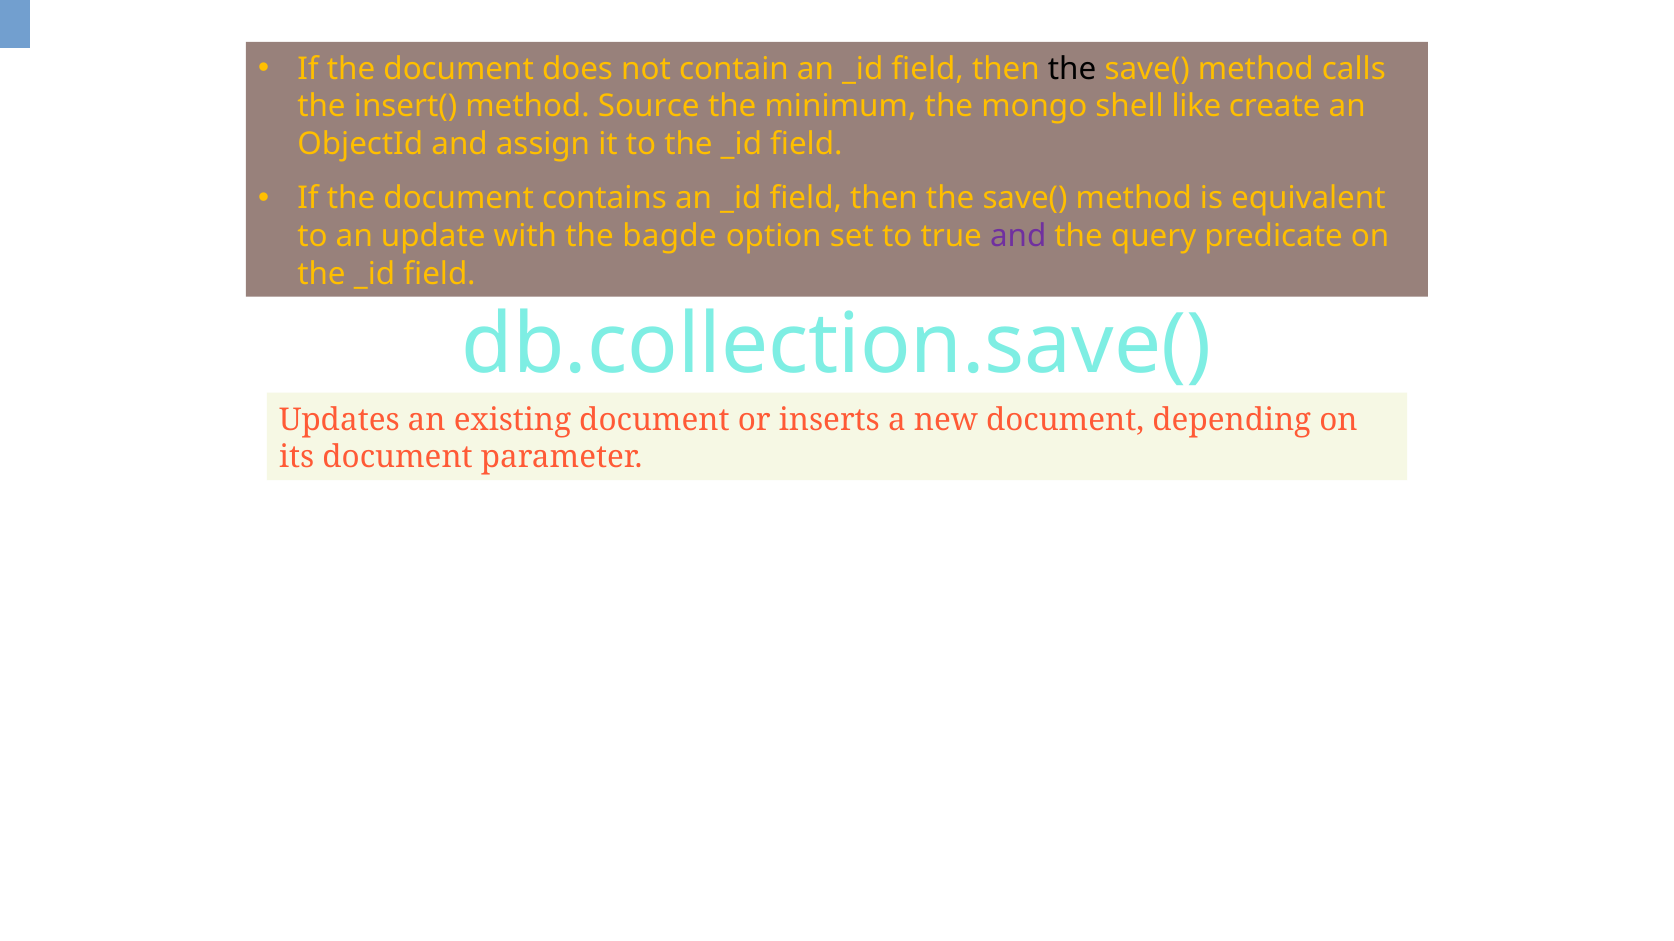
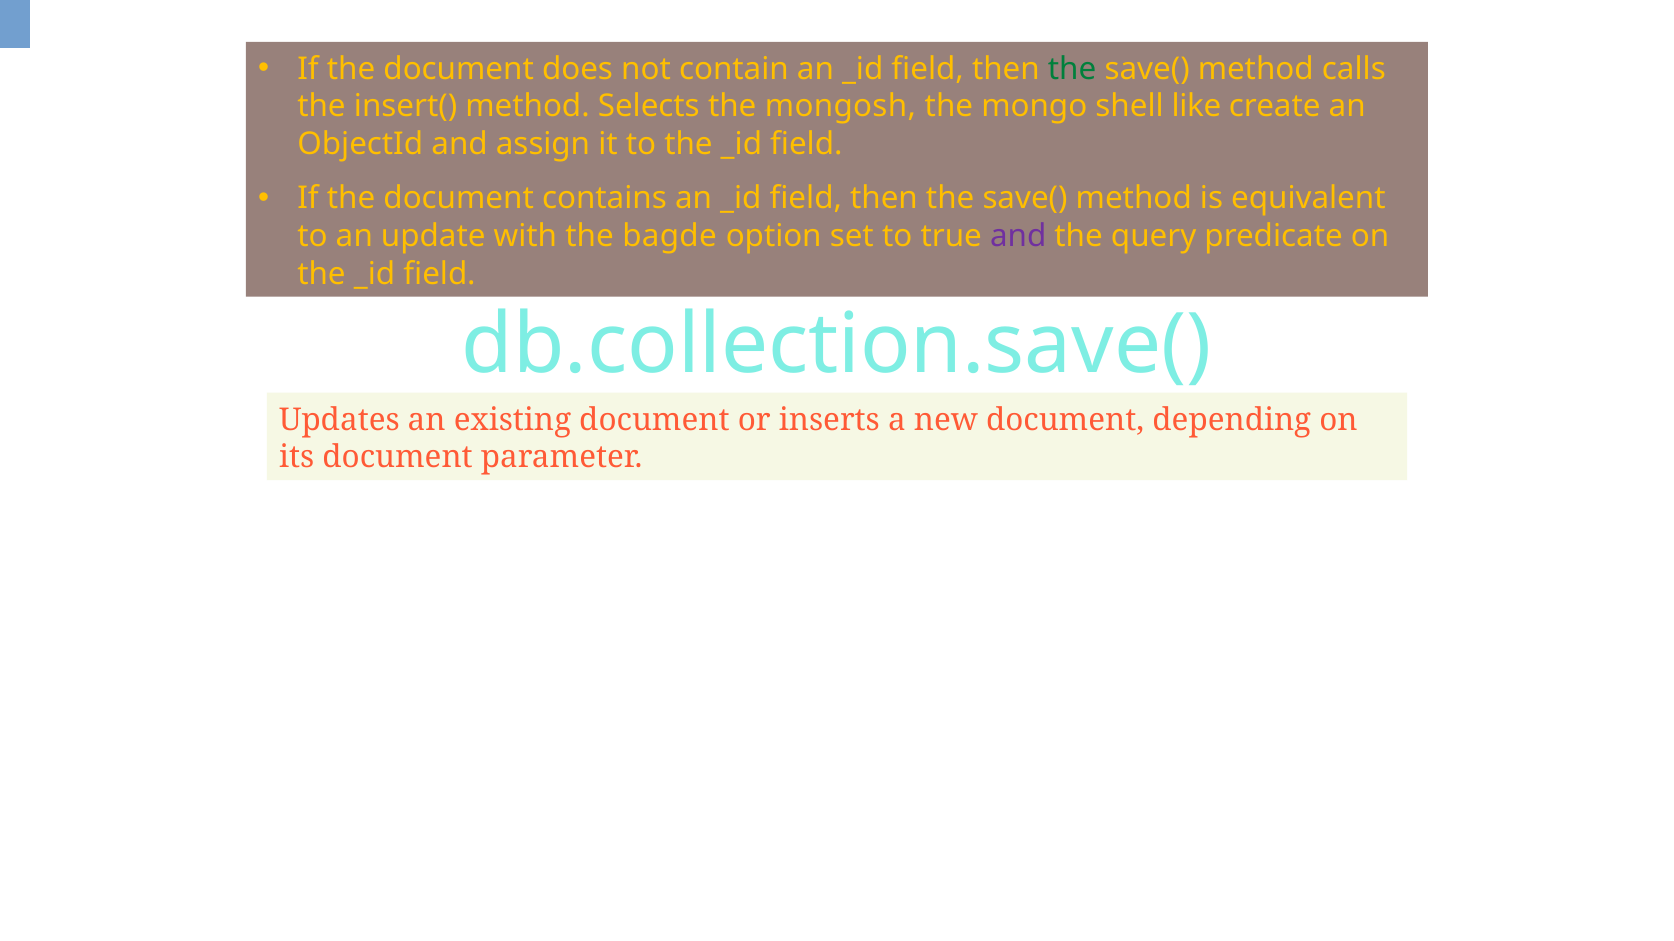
the at (1072, 69) colour: black -> green
Source: Source -> Selects
minimum: minimum -> mongosh
